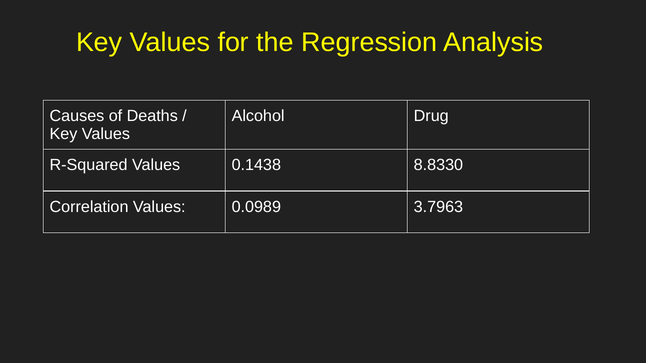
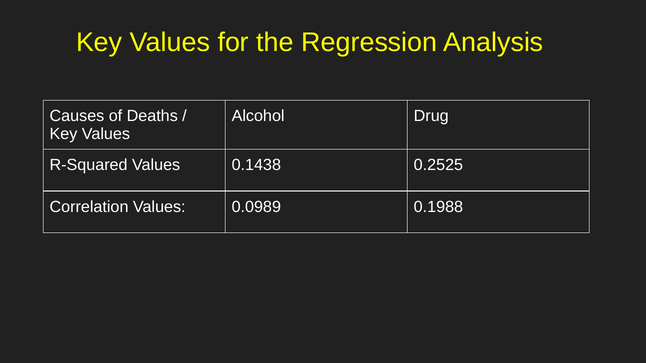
8.8330: 8.8330 -> 0.2525
3.7963: 3.7963 -> 0.1988
